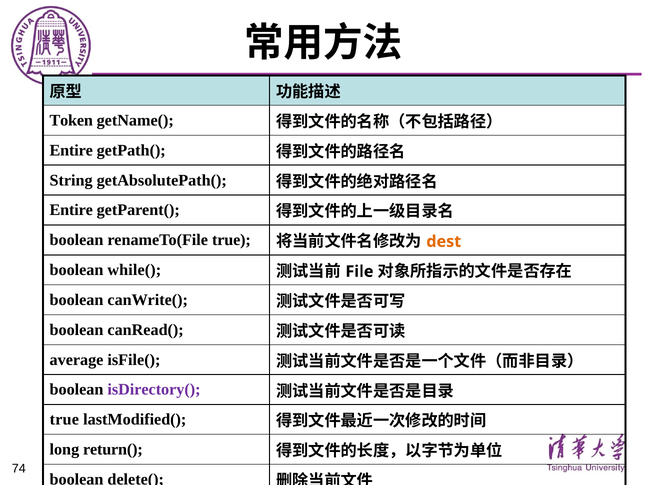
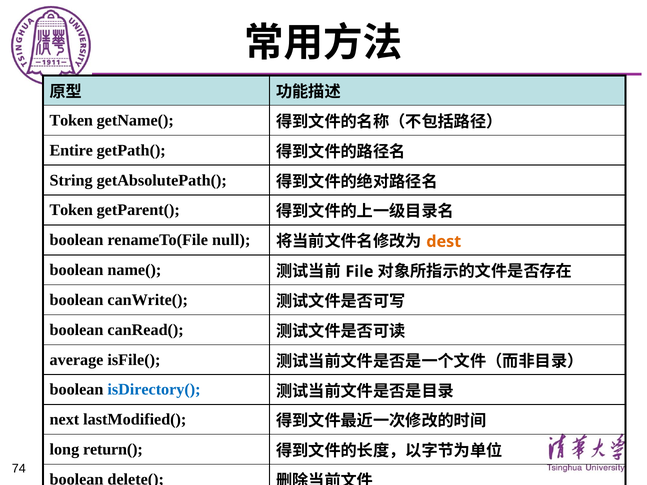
Entire at (71, 210): Entire -> Token
renameTo(File true: true -> null
while(: while( -> name(
isDirectory( colour: purple -> blue
true at (64, 420): true -> next
